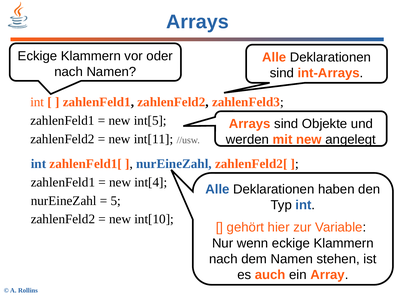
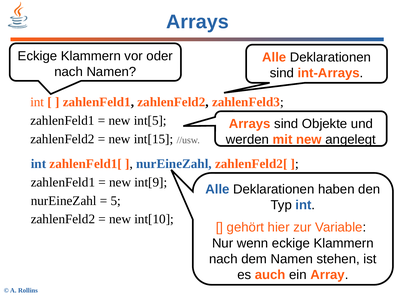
int[11: int[11 -> int[15
int[4: int[4 -> int[9
